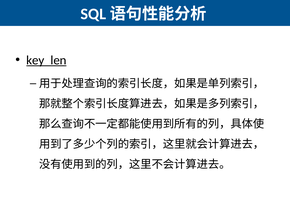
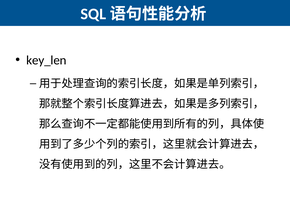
key_len underline: present -> none
